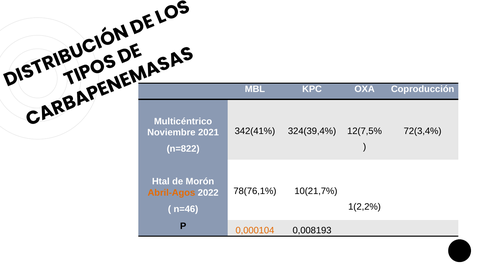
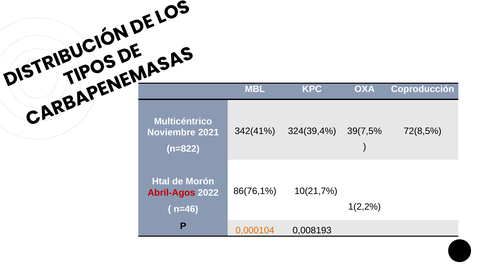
12(7,5%: 12(7,5% -> 39(7,5%
72(3,4%: 72(3,4% -> 72(8,5%
78(76,1%: 78(76,1% -> 86(76,1%
Abril-Agos colour: orange -> red
